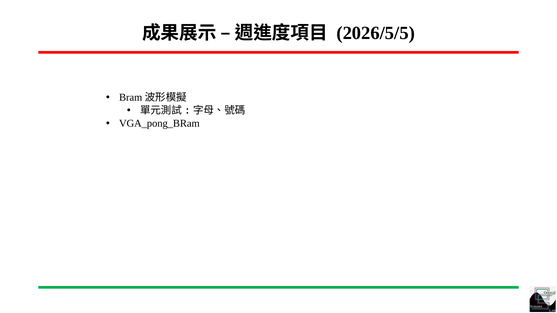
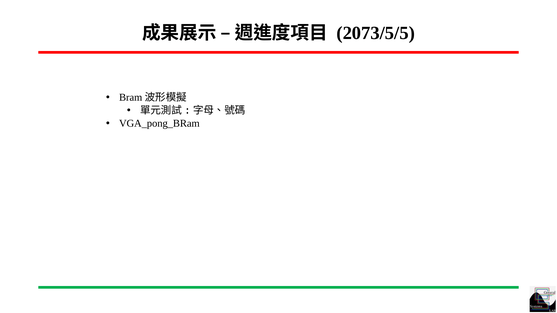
2026/5/5: 2026/5/5 -> 2073/5/5
